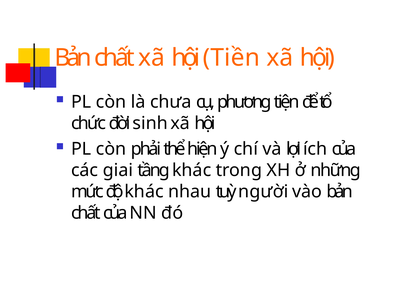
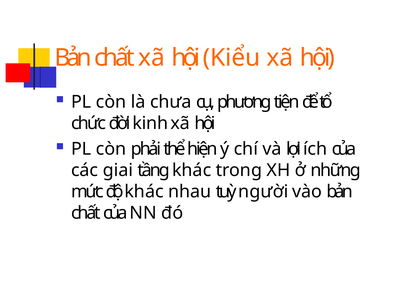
Tiền: Tiền -> Kiểu
sinh: sinh -> kinh
